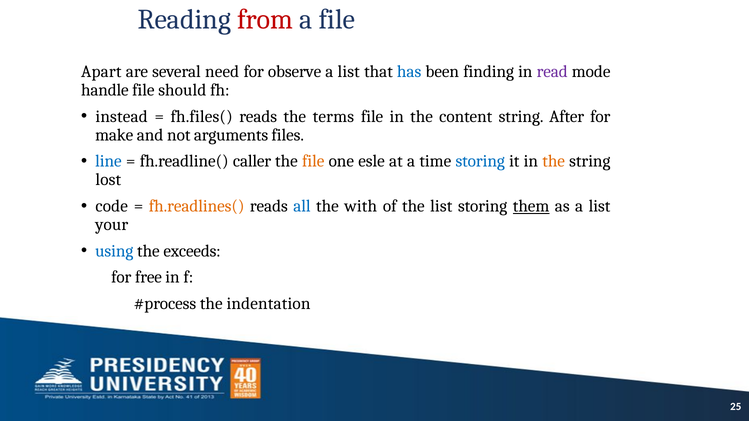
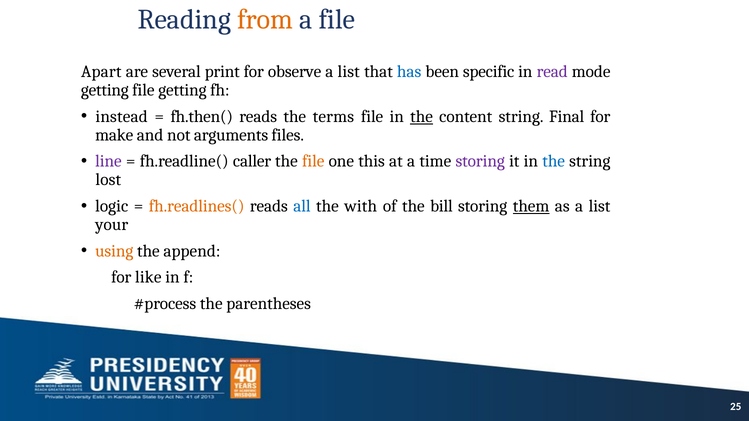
from colour: red -> orange
need: need -> print
finding: finding -> specific
handle at (105, 90): handle -> getting
file should: should -> getting
fh.files(: fh.files( -> fh.then(
the at (422, 117) underline: none -> present
After: After -> Final
line colour: blue -> purple
esle: esle -> this
storing at (480, 161) colour: blue -> purple
the at (554, 161) colour: orange -> blue
code: code -> logic
the list: list -> bill
using colour: blue -> orange
exceeds: exceeds -> append
free: free -> like
indentation: indentation -> parentheses
